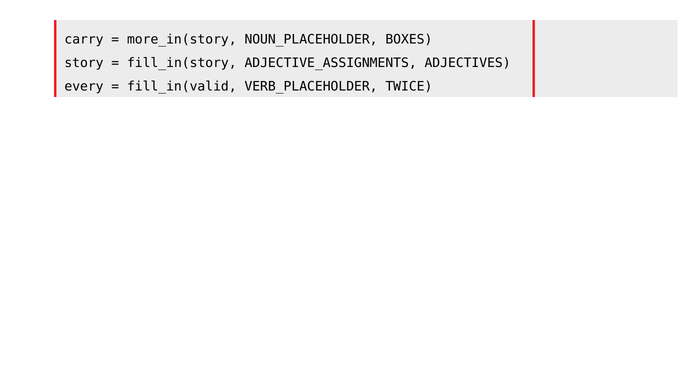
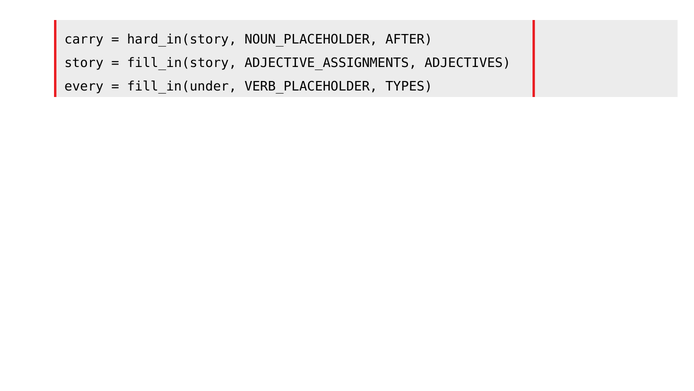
more_in(story: more_in(story -> hard_in(story
BOXES: BOXES -> AFTER
fill_in(valid: fill_in(valid -> fill_in(under
TWICE: TWICE -> TYPES
